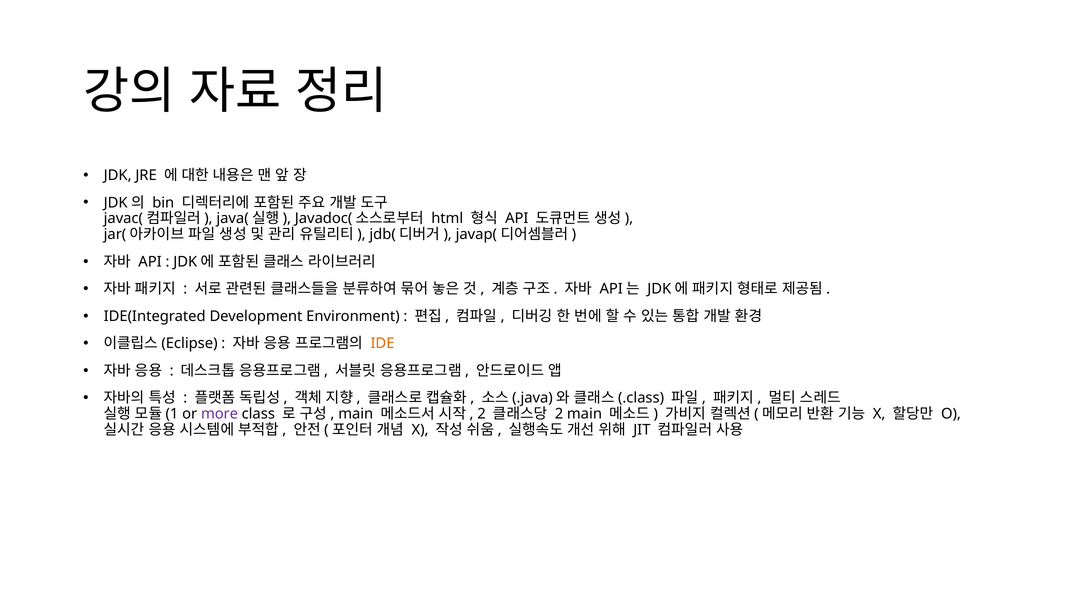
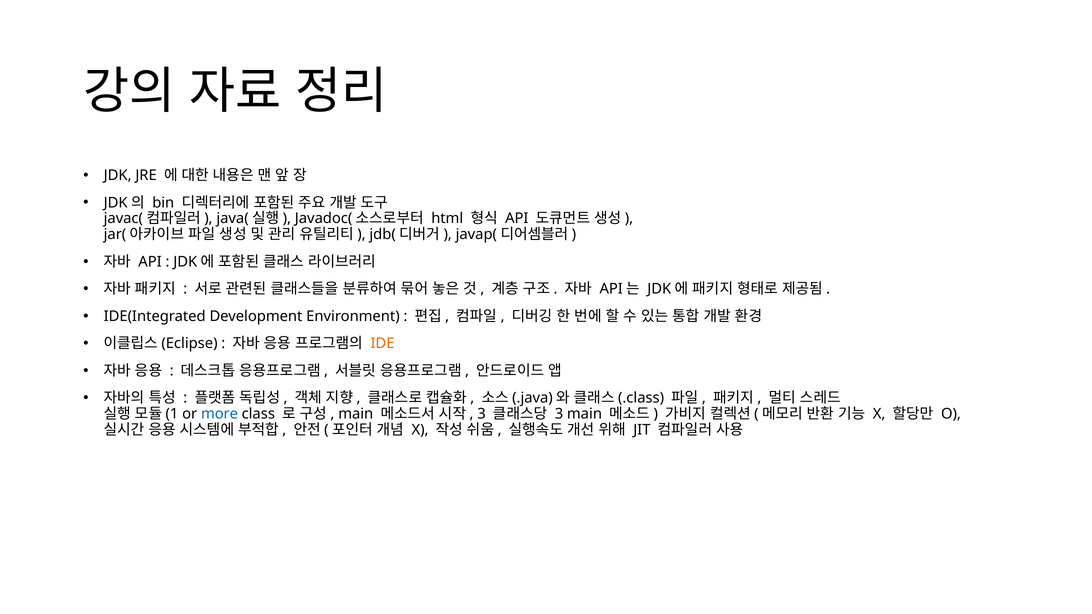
more colour: purple -> blue
2 at (482, 414): 2 -> 3
2 at (559, 414): 2 -> 3
